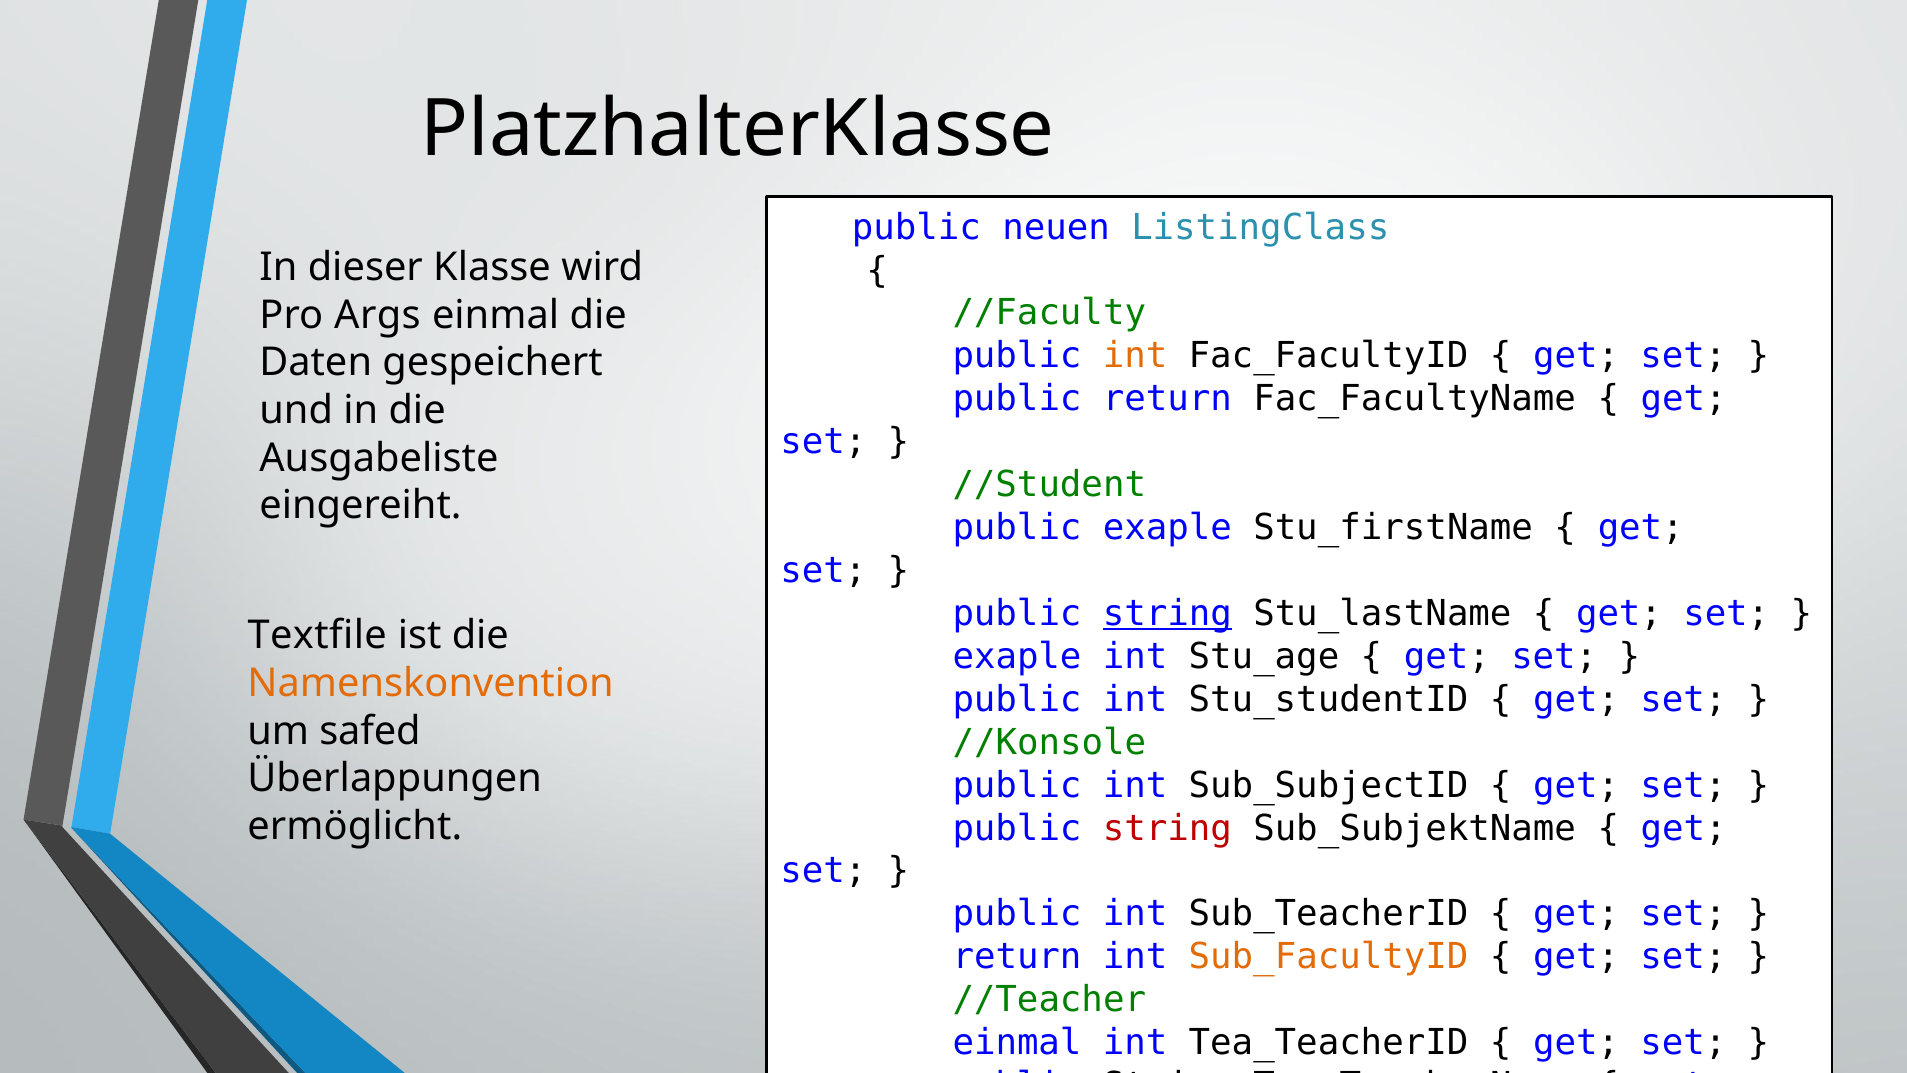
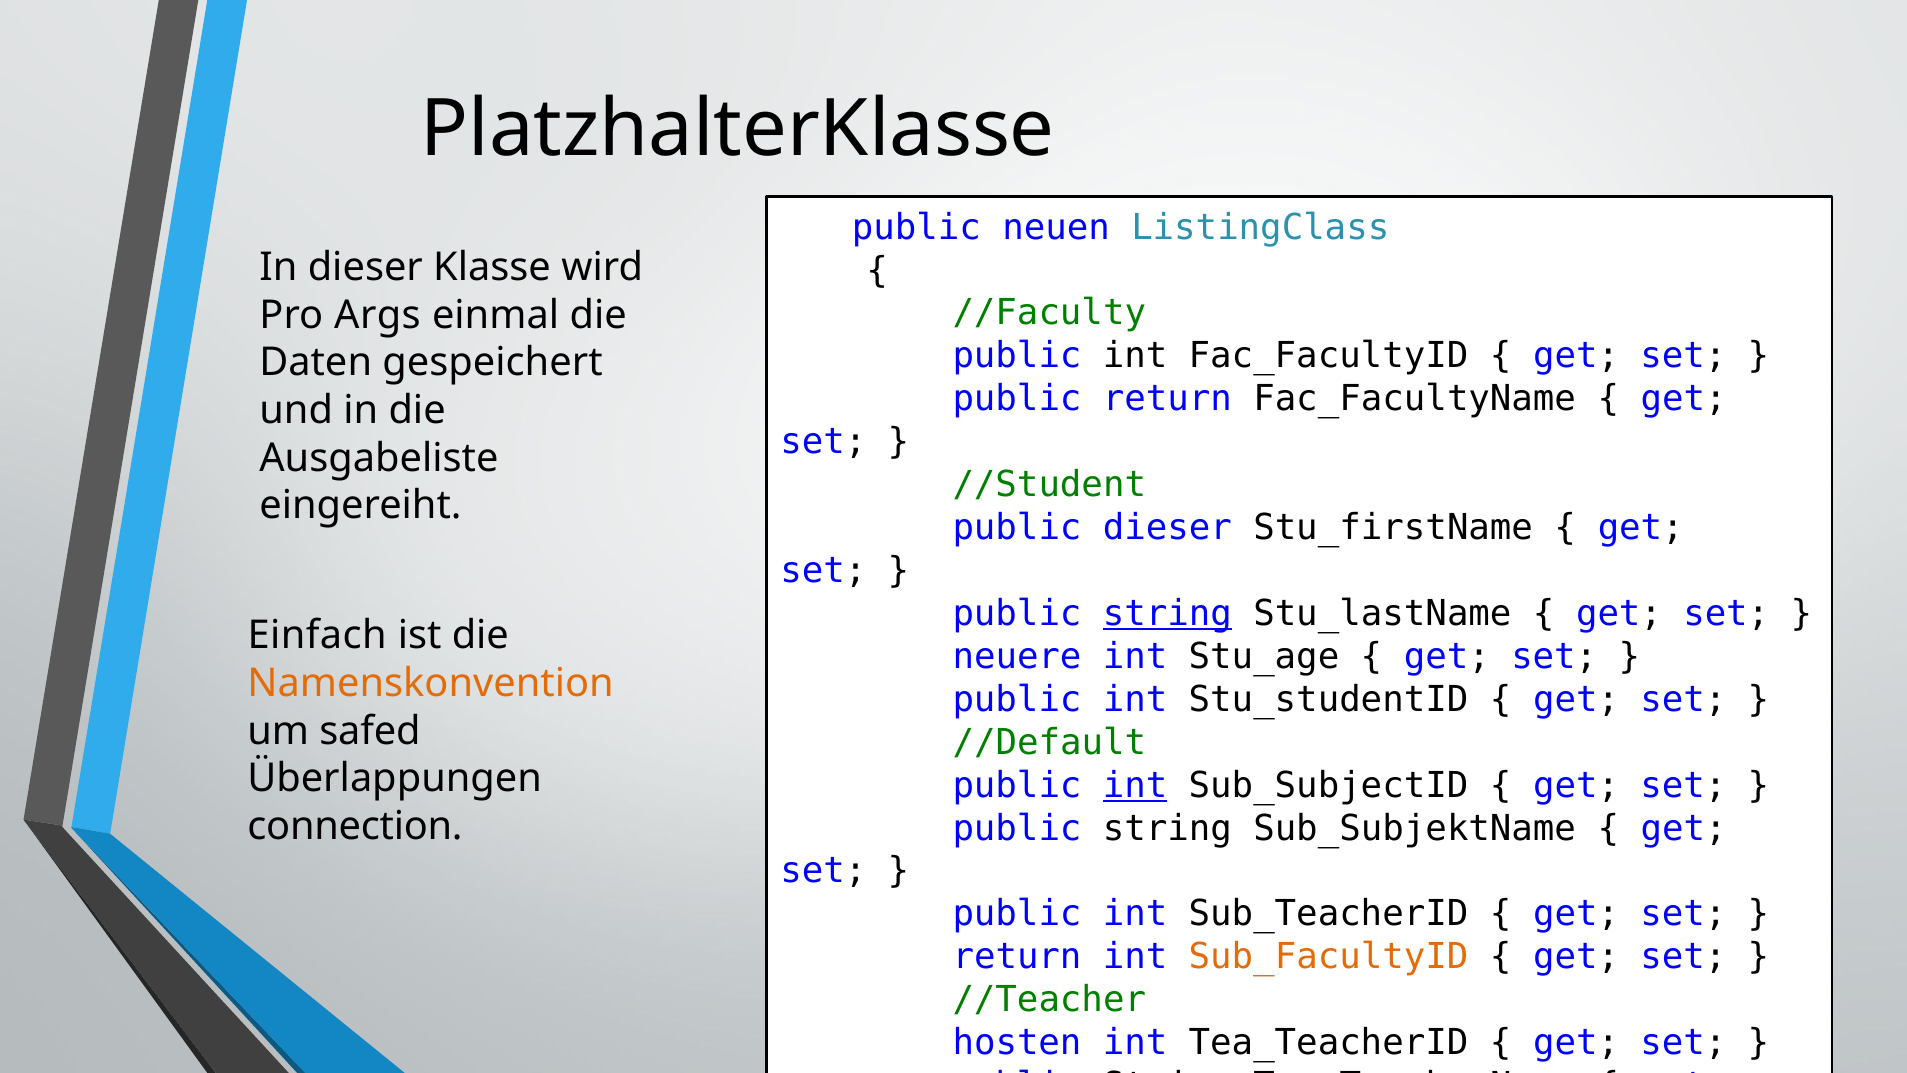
int at (1135, 356) colour: orange -> black
public exaple: exaple -> dieser
Textfile: Textfile -> Einfach
exaple at (1017, 656): exaple -> neuere
//Konsole: //Konsole -> //Default
int at (1135, 785) underline: none -> present
string at (1167, 828) colour: red -> black
ermöglicht: ermöglicht -> connection
einmal at (1017, 1043): einmal -> hosten
